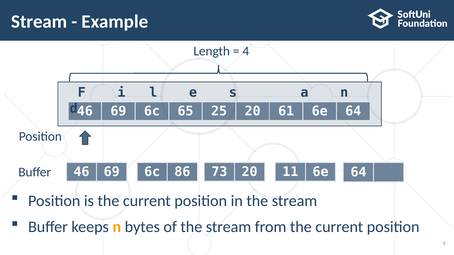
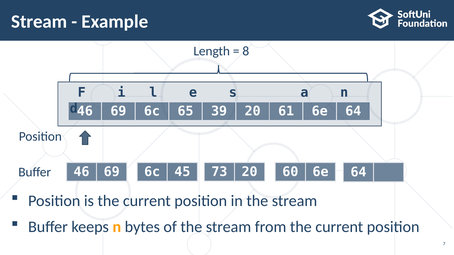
4: 4 -> 8
25: 25 -> 39
86: 86 -> 45
11: 11 -> 60
